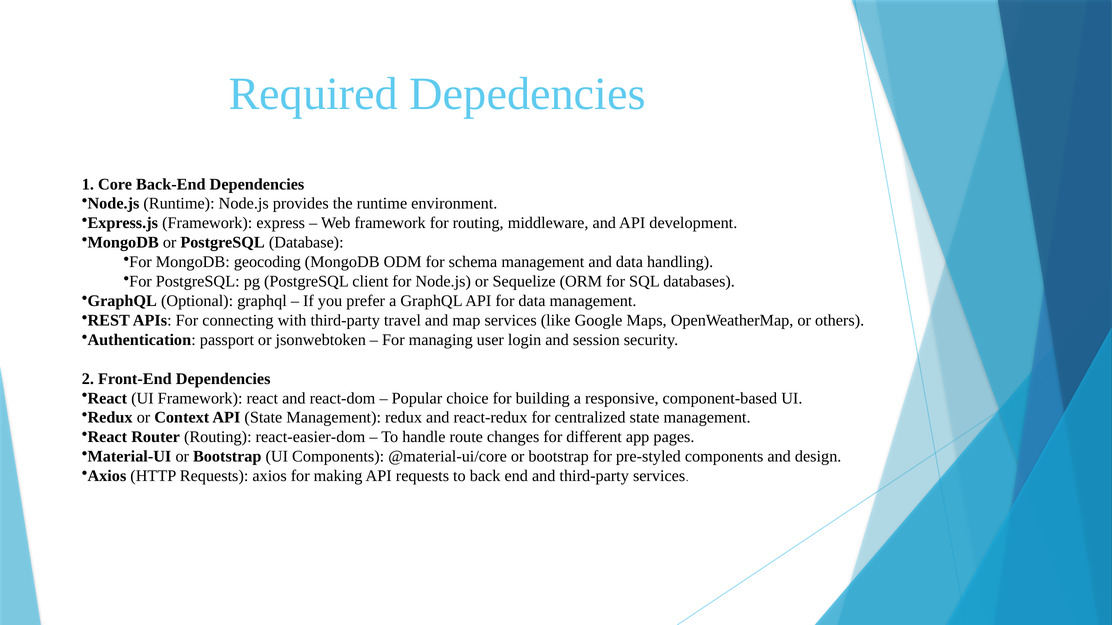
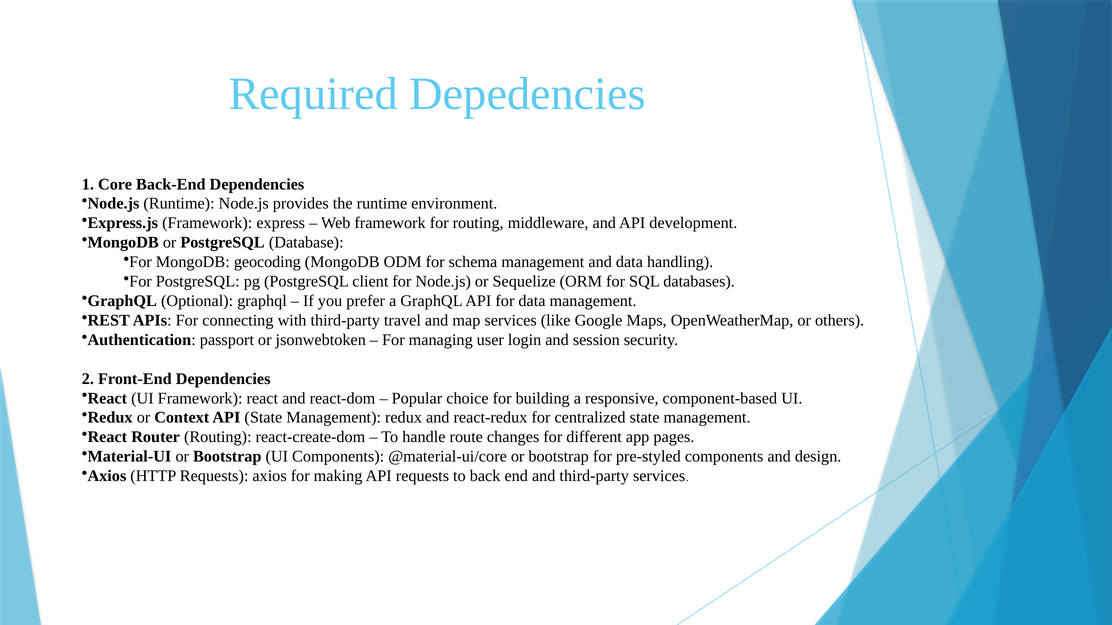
react-easier-dom: react-easier-dom -> react-create-dom
